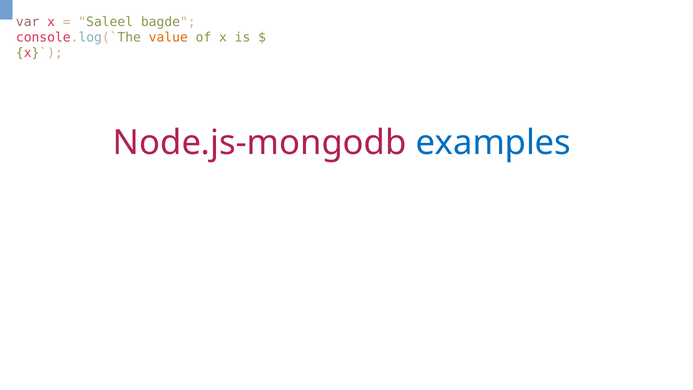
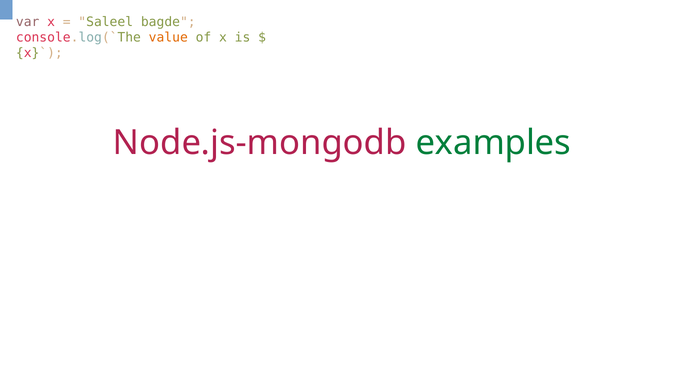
examples colour: blue -> green
